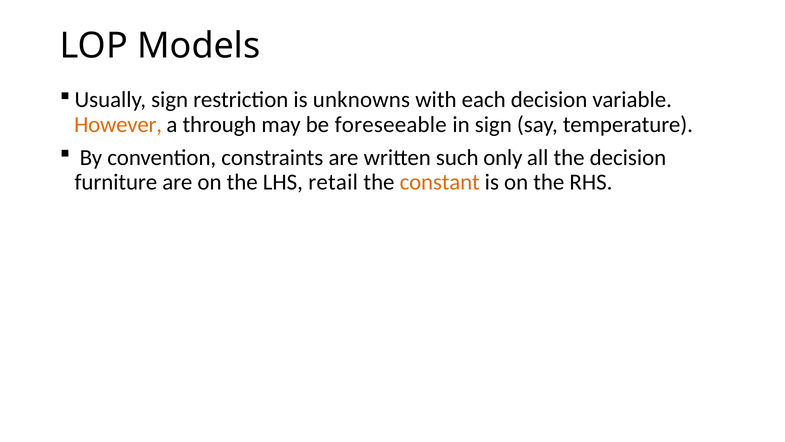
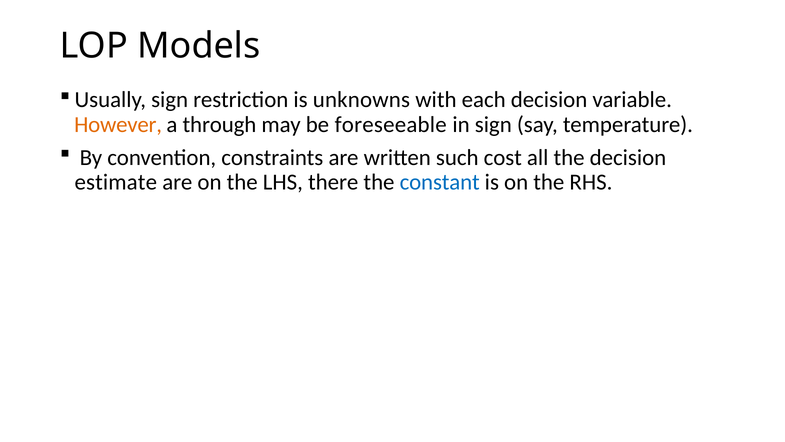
only: only -> cost
furniture: furniture -> estimate
retail: retail -> there
constant colour: orange -> blue
